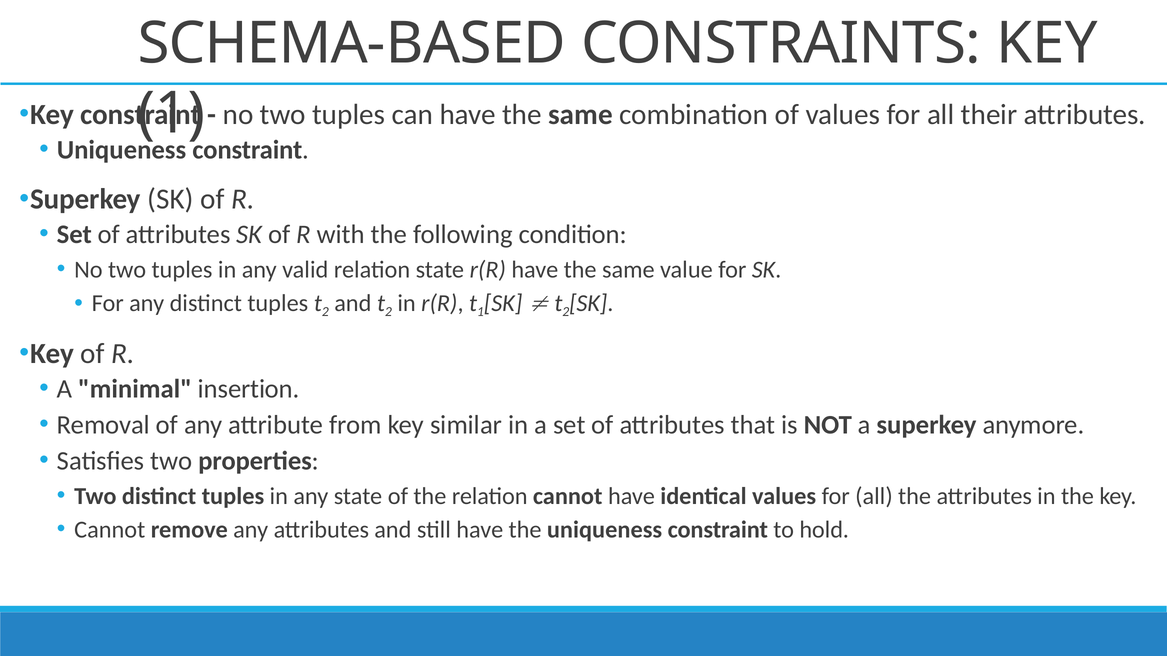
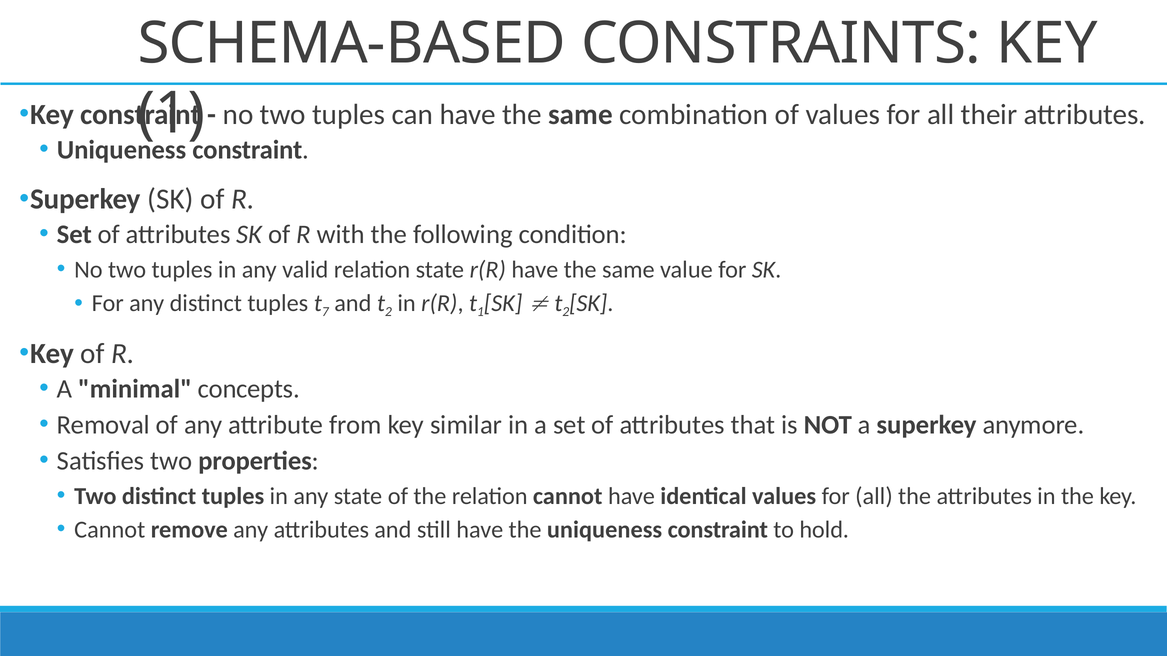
2 at (325, 312): 2 -> 7
insertion: insertion -> concepts
